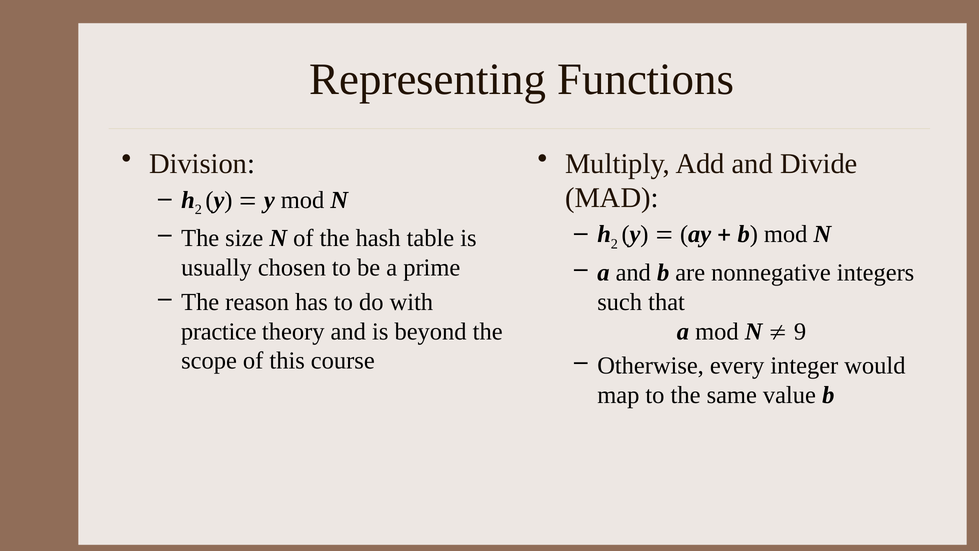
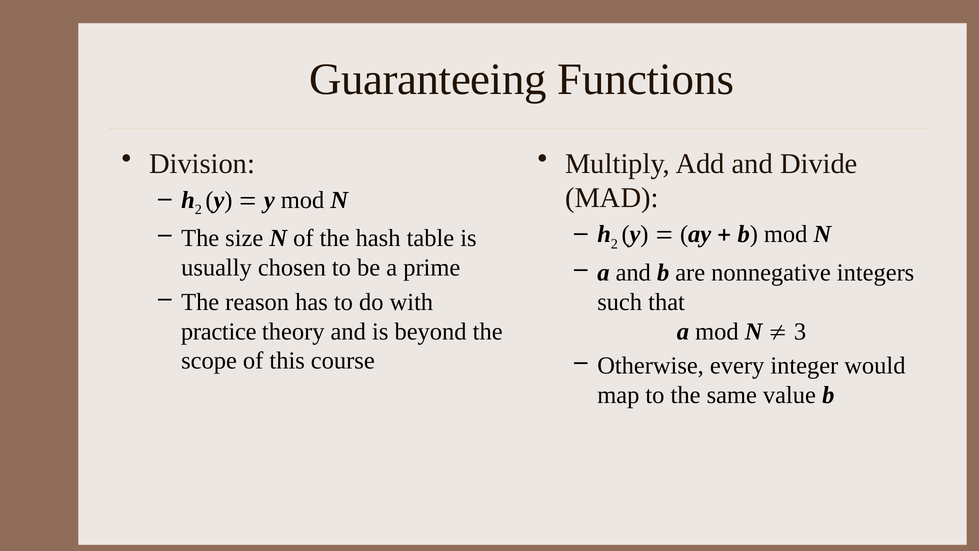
Representing: Representing -> Guaranteeing
9: 9 -> 3
